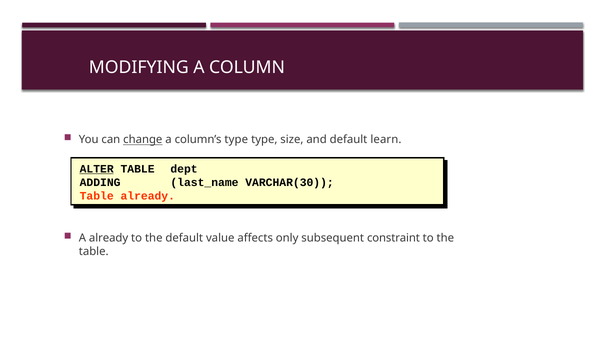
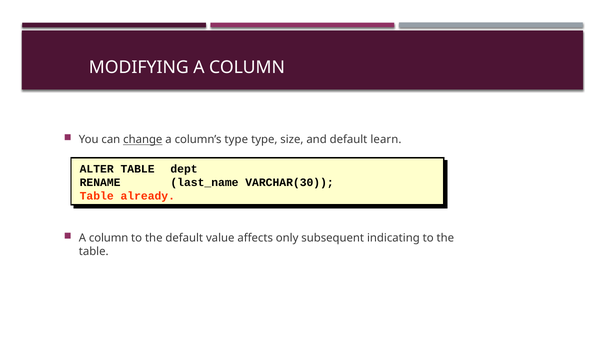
ALTER underline: present -> none
ADDING: ADDING -> RENAME
already at (109, 238): already -> column
constraint: constraint -> indicating
